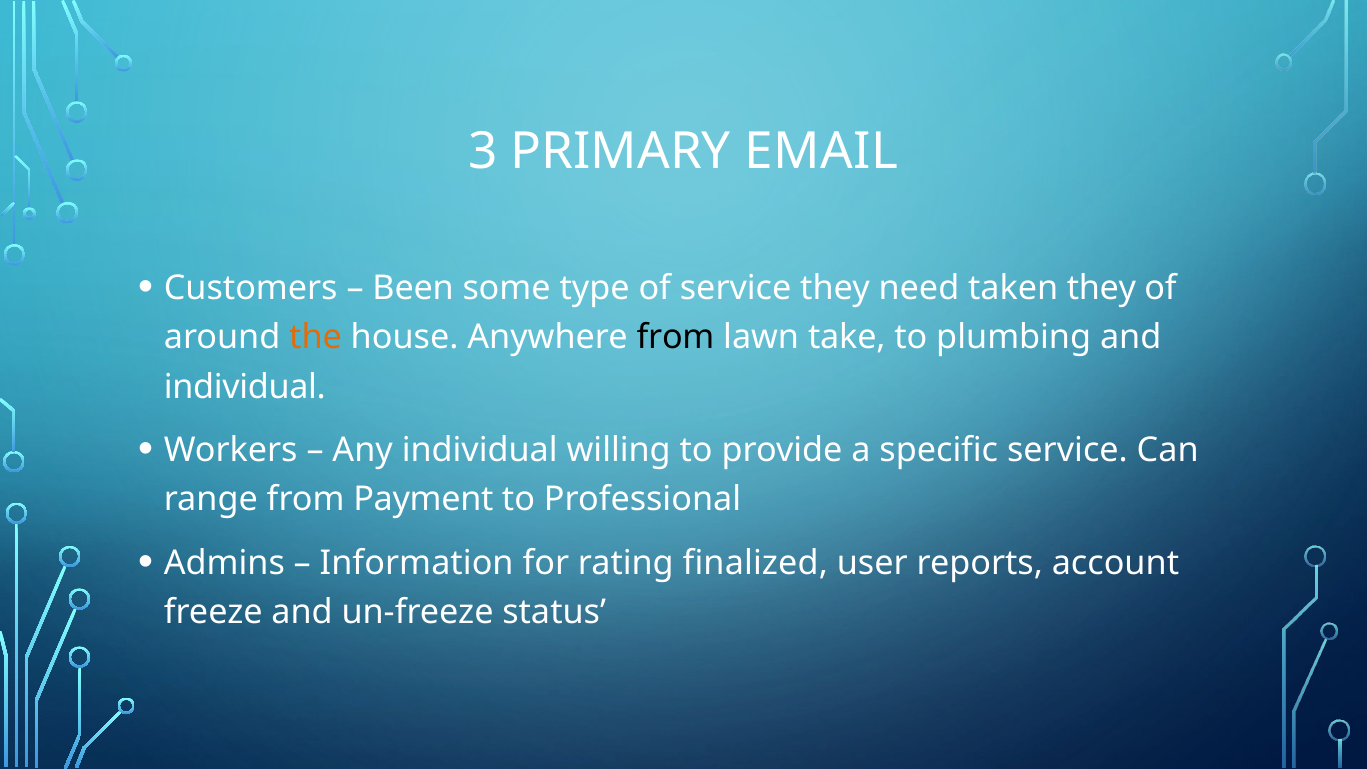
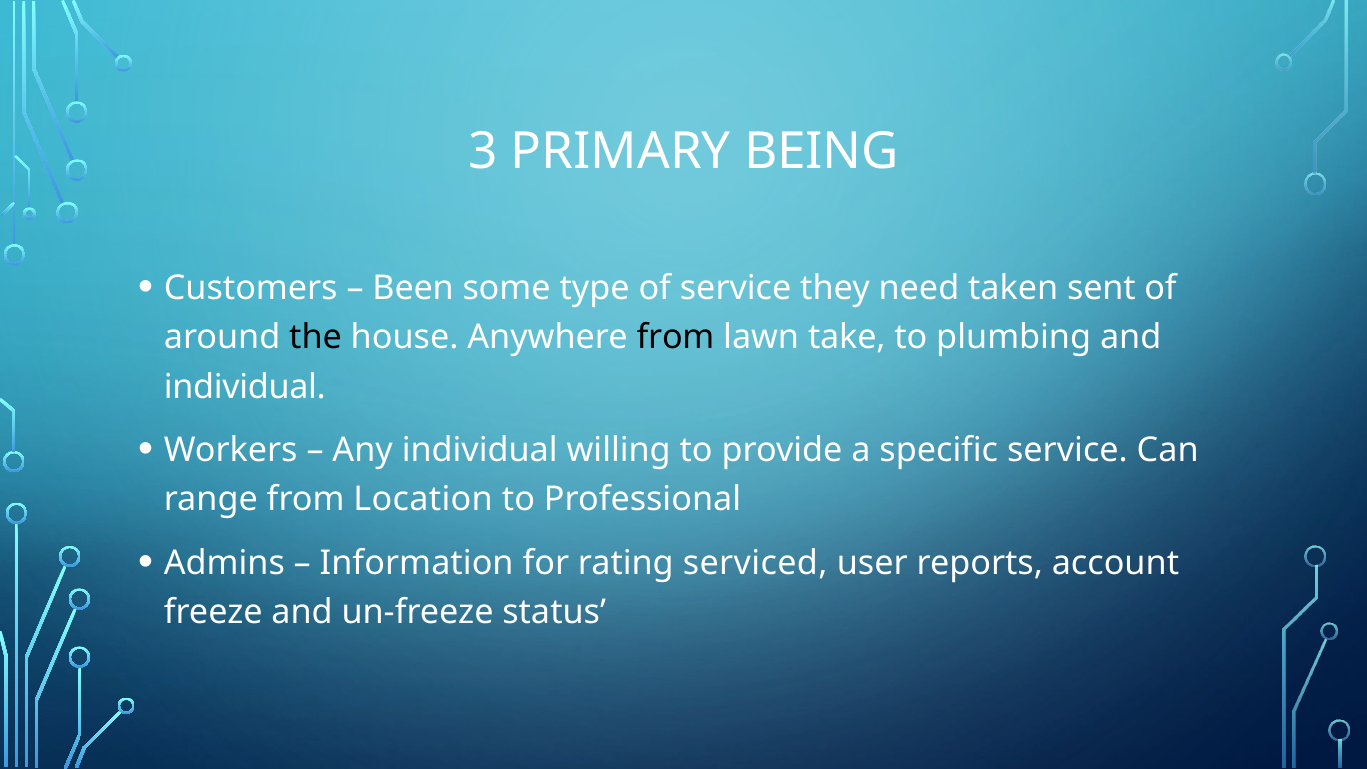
EMAIL: EMAIL -> BEING
taken they: they -> sent
the colour: orange -> black
Payment: Payment -> Location
finalized: finalized -> serviced
